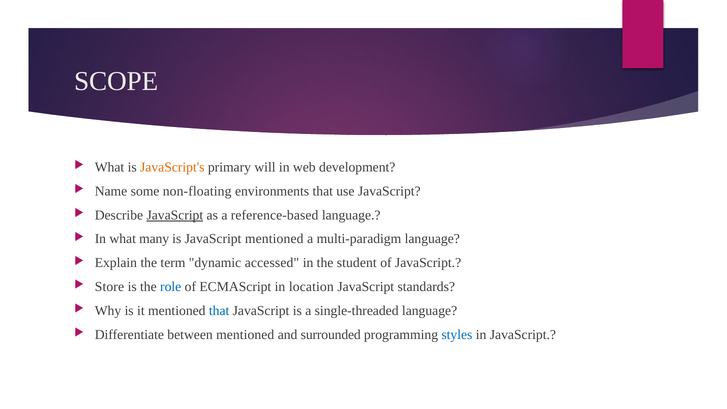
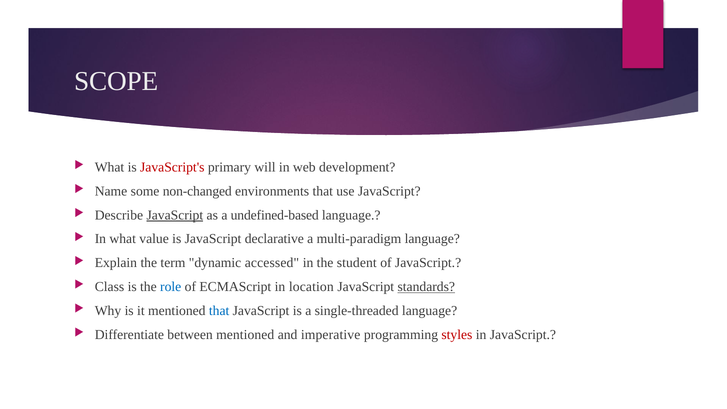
JavaScript's colour: orange -> red
non-floating: non-floating -> non-changed
reference-based: reference-based -> undefined-based
many: many -> value
JavaScript mentioned: mentioned -> declarative
Store: Store -> Class
standards underline: none -> present
surrounded: surrounded -> imperative
styles colour: blue -> red
